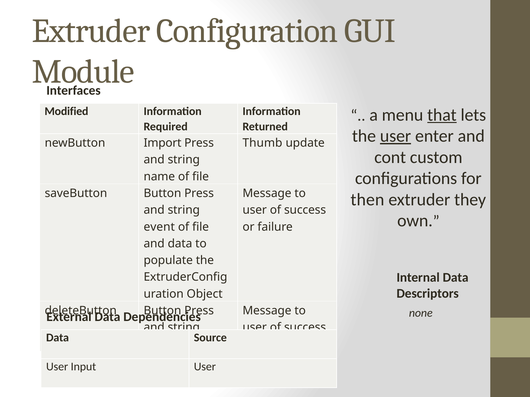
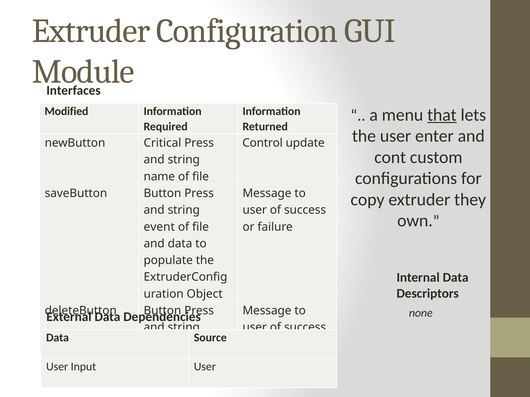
user at (396, 136) underline: present -> none
Import: Import -> Critical
Thumb: Thumb -> Control
then: then -> copy
